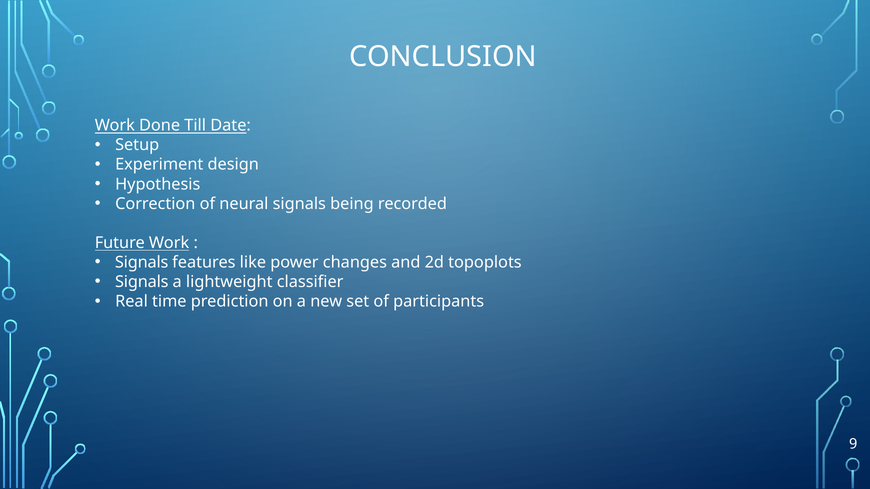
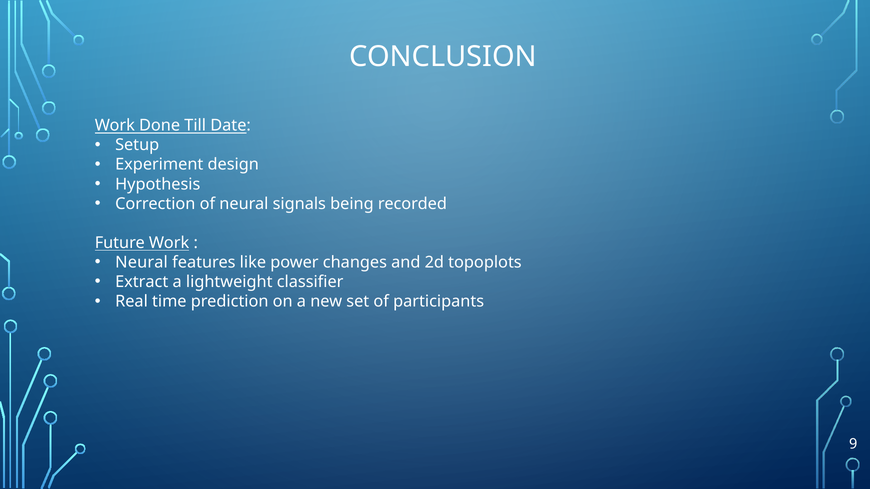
Signals at (142, 263): Signals -> Neural
Signals at (142, 282): Signals -> Extract
